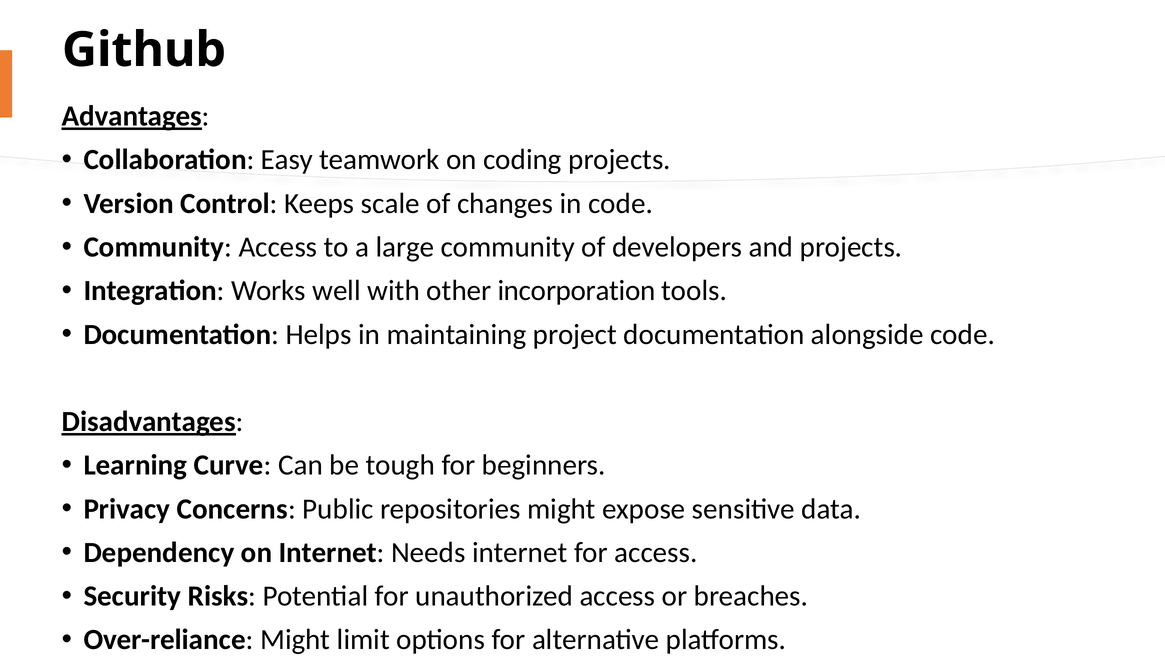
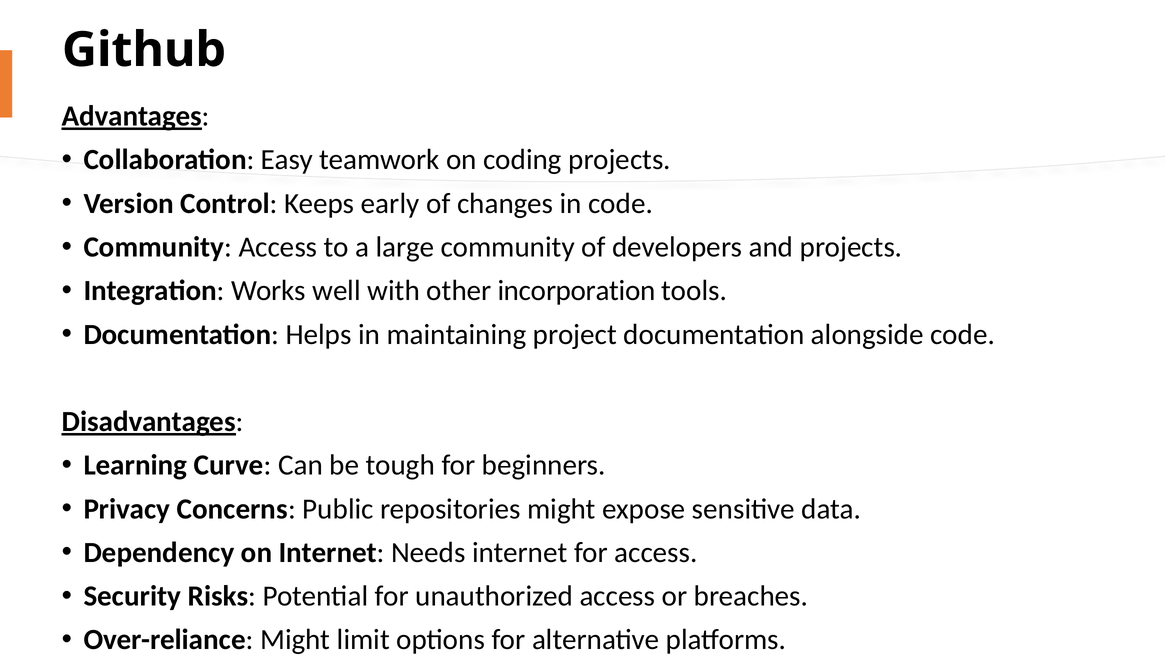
scale: scale -> early
